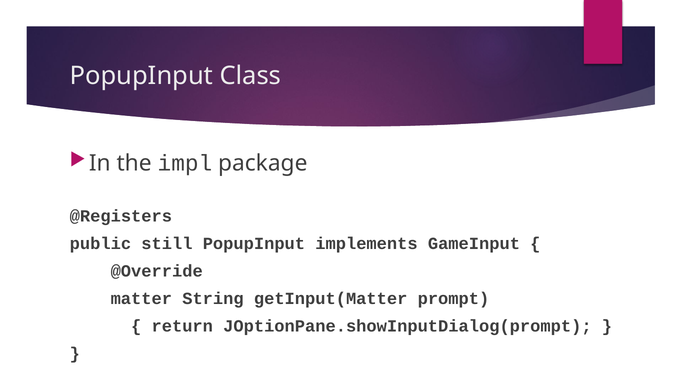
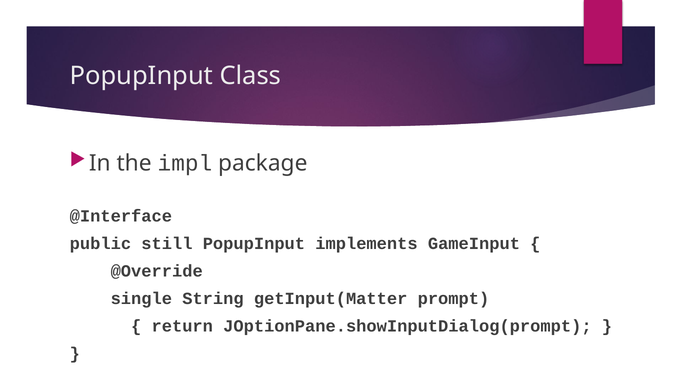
@Registers: @Registers -> @Interface
matter: matter -> single
